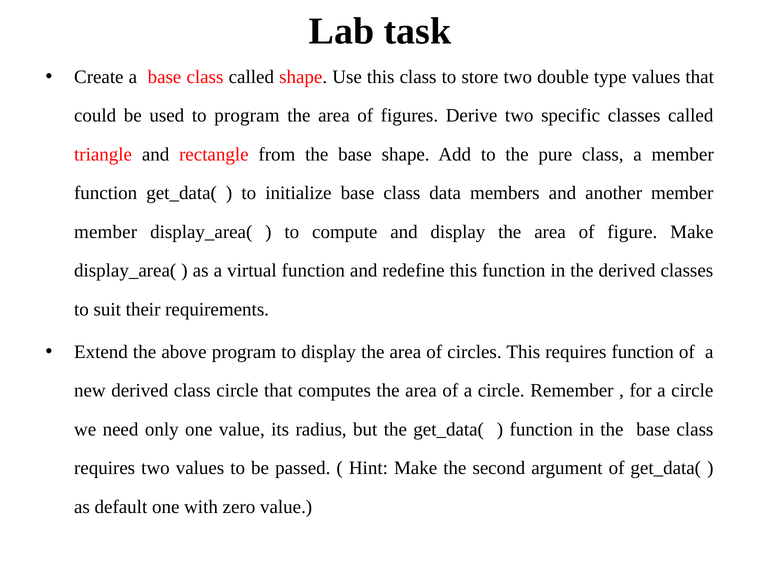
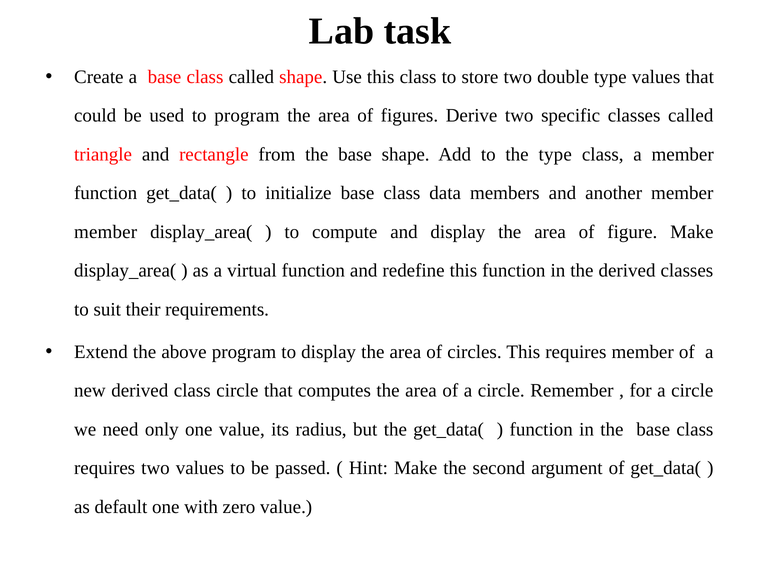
the pure: pure -> type
requires function: function -> member
